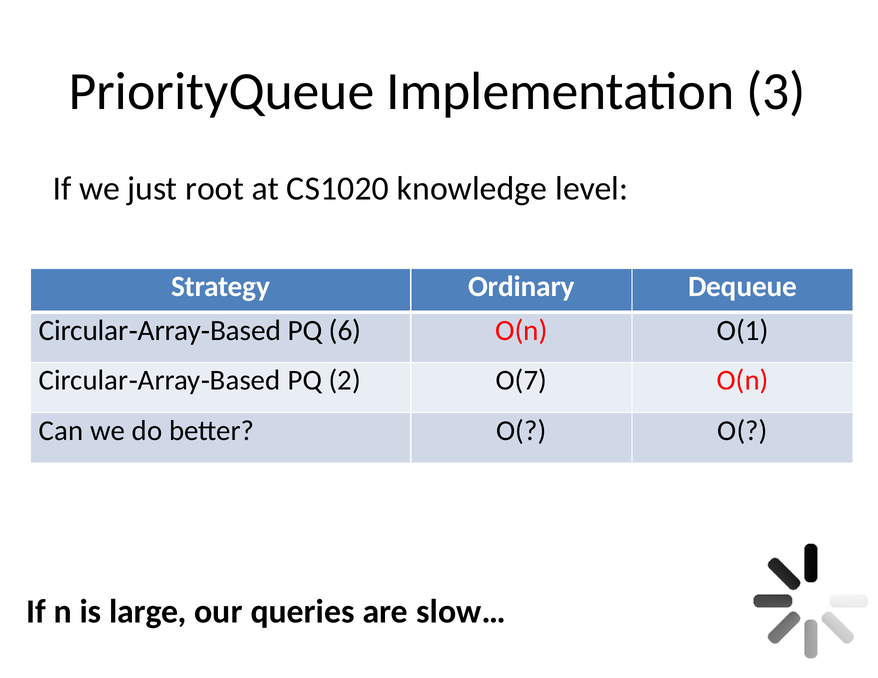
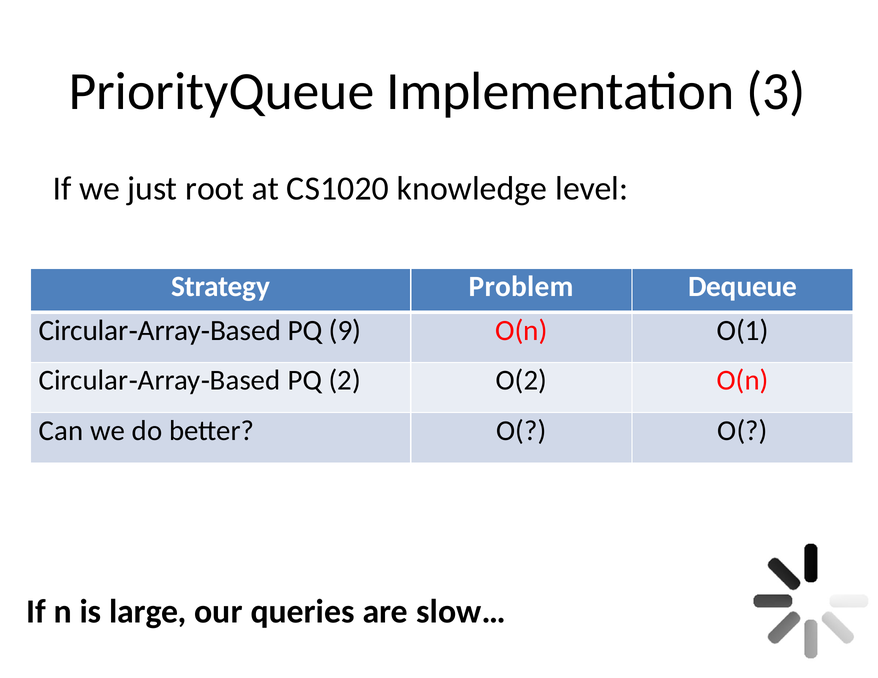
Ordinary: Ordinary -> Problem
6: 6 -> 9
O(7: O(7 -> O(2
